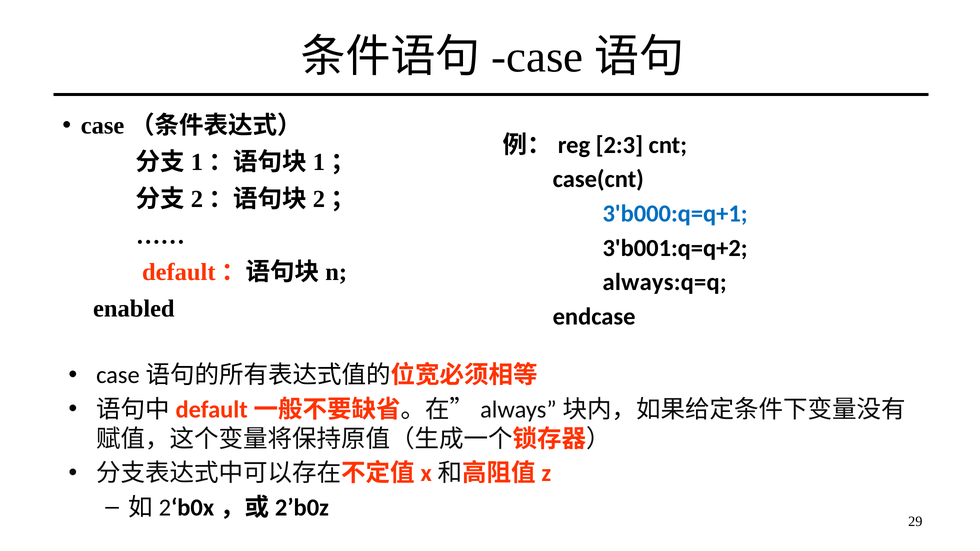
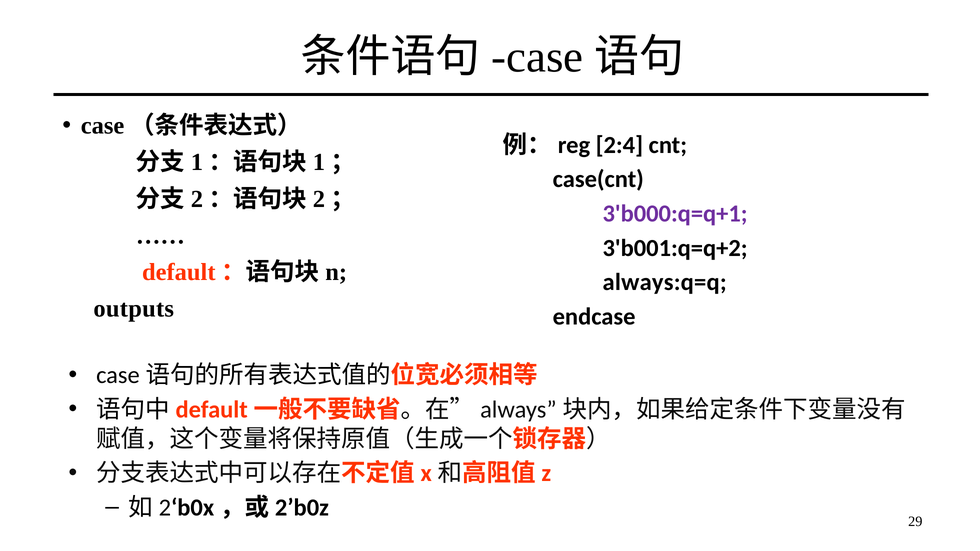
2:3: 2:3 -> 2:4
3'b000:q=q+1 colour: blue -> purple
enabled: enabled -> outputs
